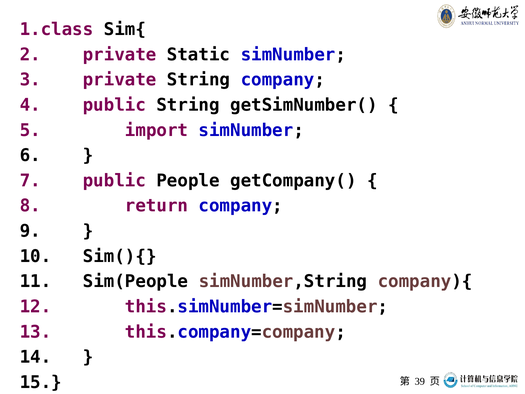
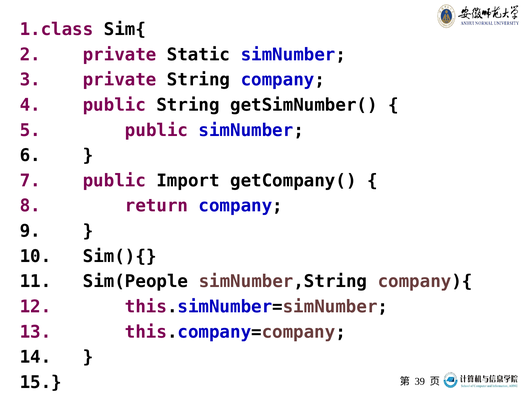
import at (157, 130): import -> public
People: People -> Import
